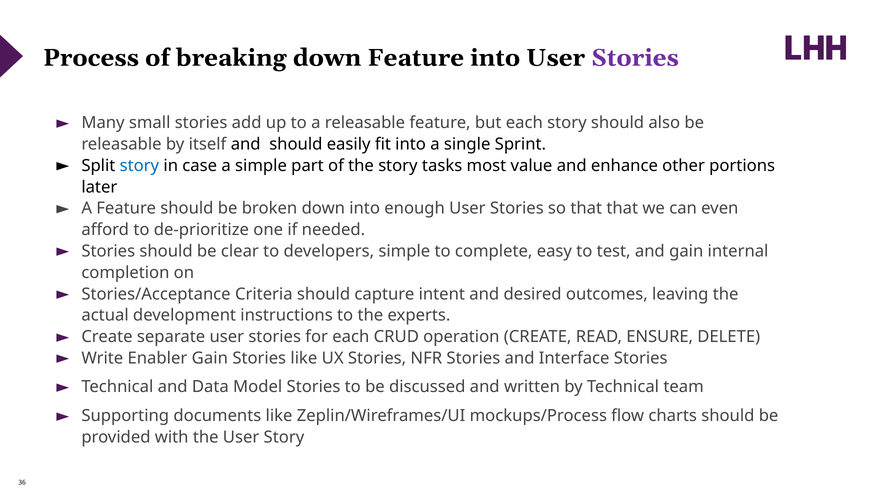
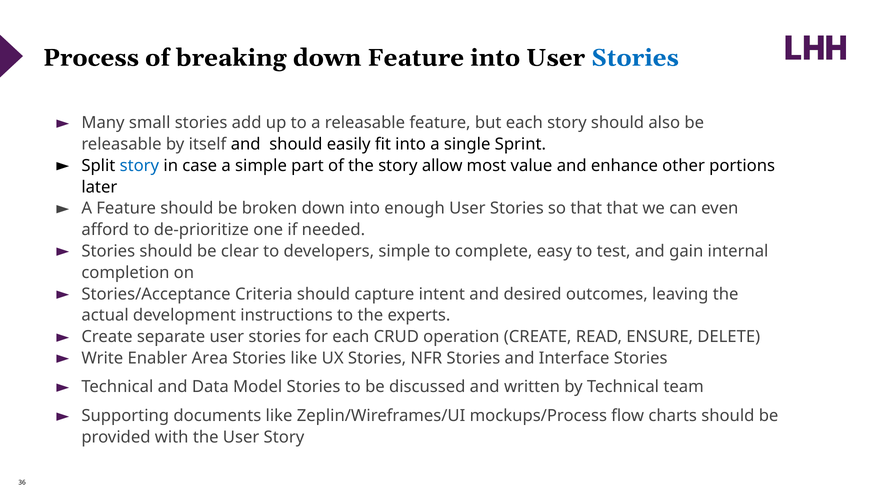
Stories at (635, 58) colour: purple -> blue
tasks: tasks -> allow
Enabler Gain: Gain -> Area
